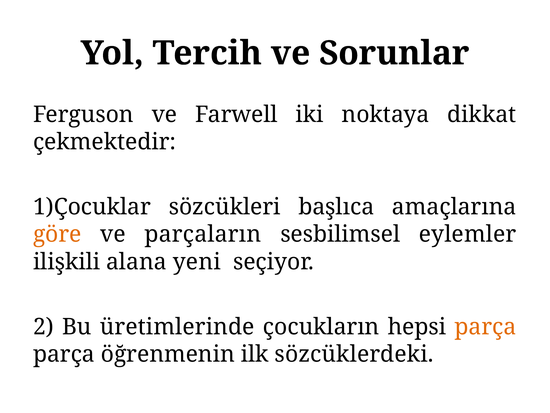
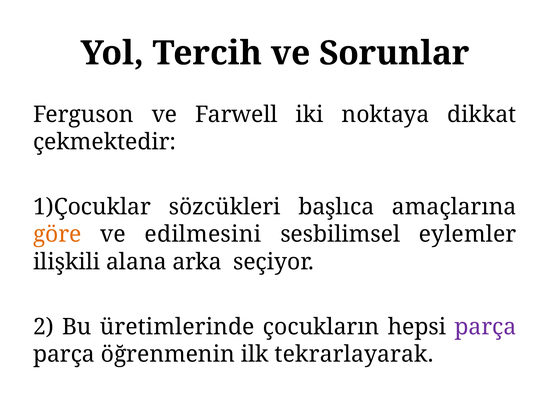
parçaların: parçaların -> edilmesini
yeni: yeni -> arka
parça at (485, 326) colour: orange -> purple
sözcüklerdeki: sözcüklerdeki -> tekrarlayarak
